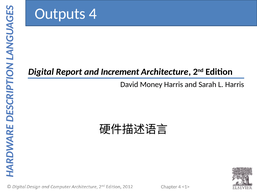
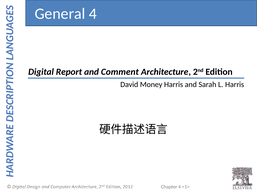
Outputs: Outputs -> General
Increment: Increment -> Comment
